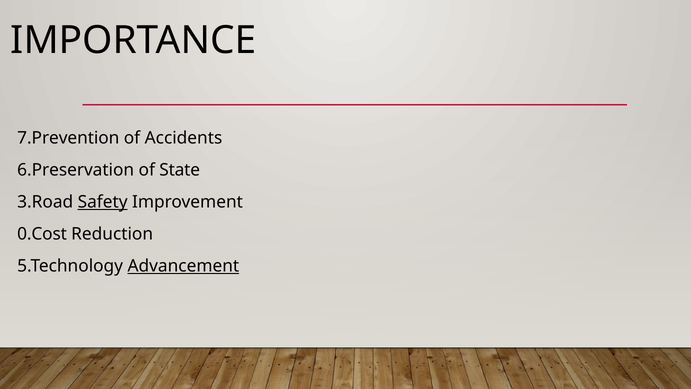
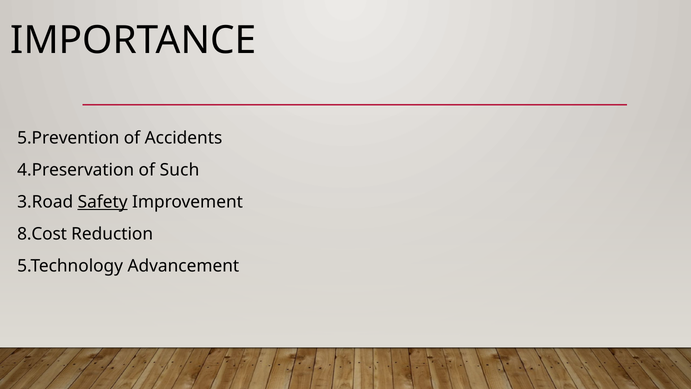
7.Prevention: 7.Prevention -> 5.Prevention
6.Preservation: 6.Preservation -> 4.Preservation
State: State -> Such
0.Cost: 0.Cost -> 8.Cost
Advancement underline: present -> none
